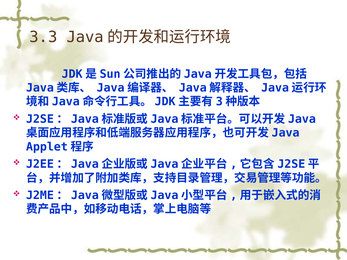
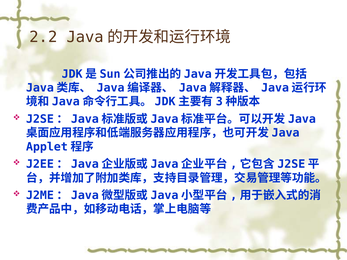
3.3: 3.3 -> 2.2
